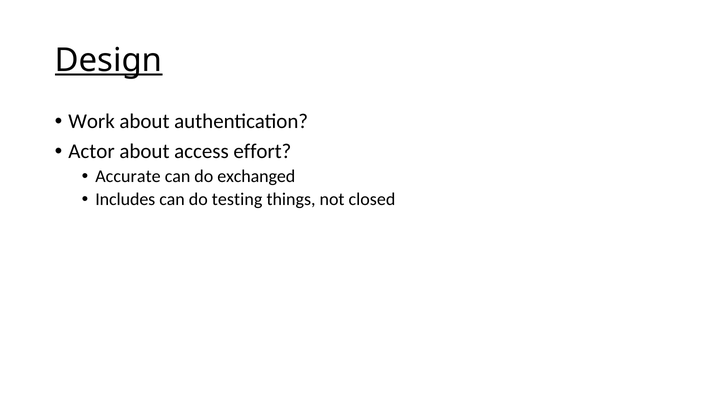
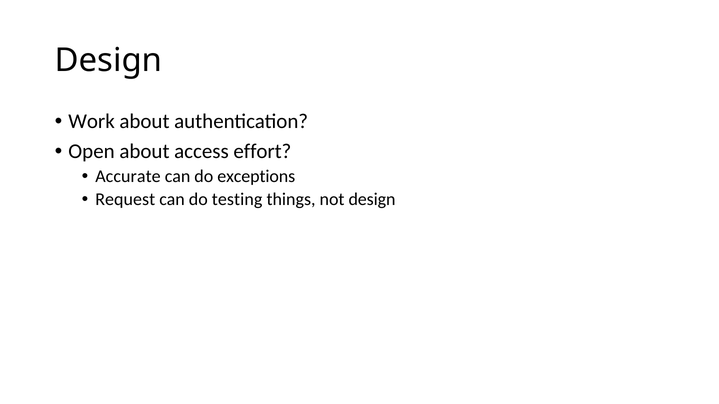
Design at (109, 60) underline: present -> none
Actor: Actor -> Open
exchanged: exchanged -> exceptions
Includes: Includes -> Request
not closed: closed -> design
